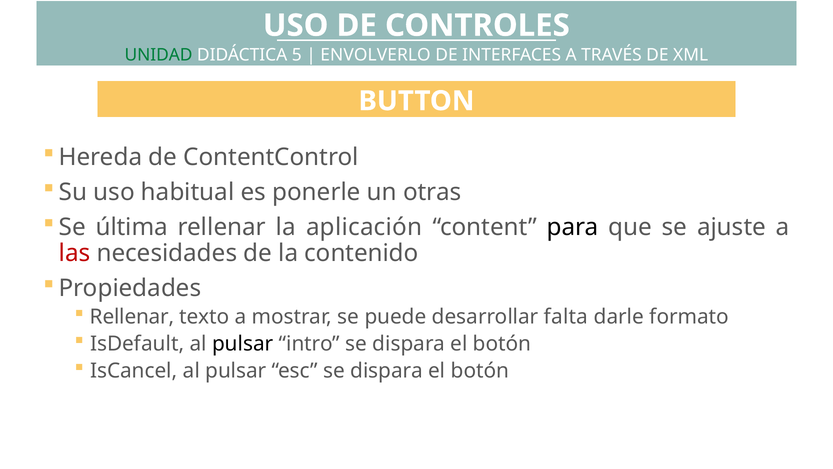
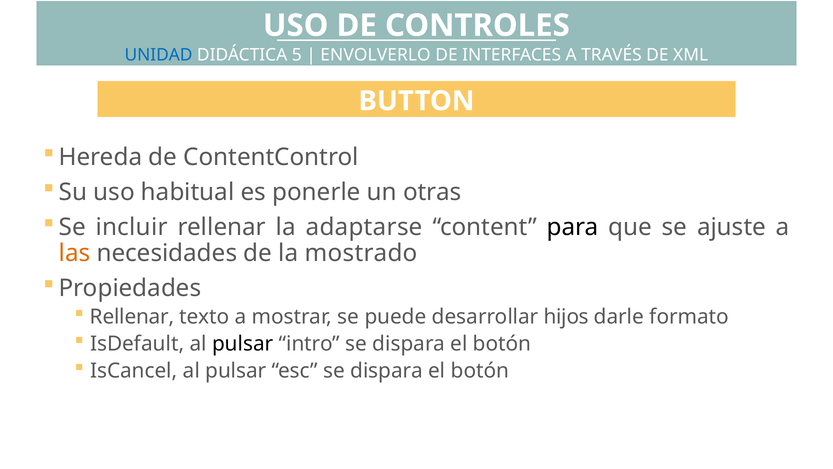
UNIDAD colour: green -> blue
última: última -> incluir
aplicación: aplicación -> adaptarse
las colour: red -> orange
contenido: contenido -> mostrado
falta: falta -> hijos
